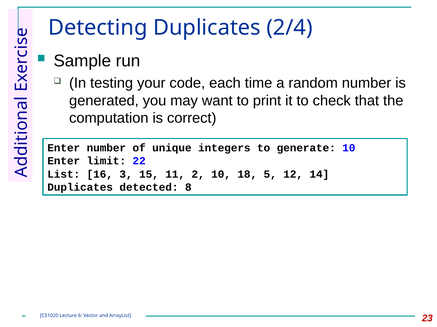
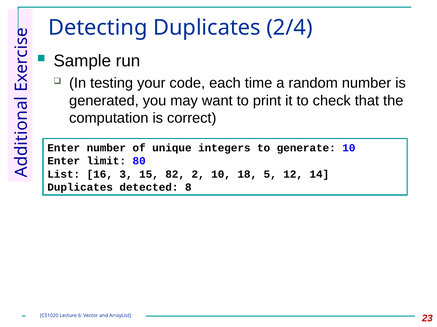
22: 22 -> 80
11: 11 -> 82
